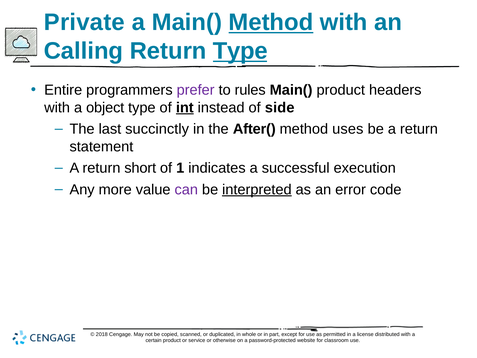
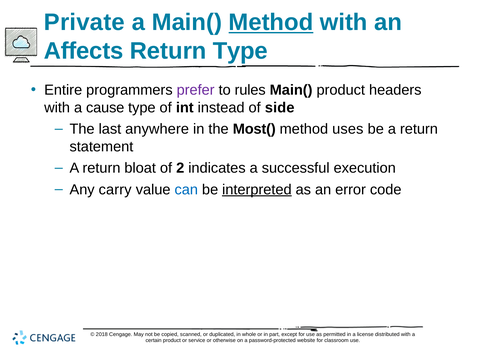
Calling: Calling -> Affects
Type at (240, 51) underline: present -> none
object: object -> cause
int underline: present -> none
succinctly: succinctly -> anywhere
After(: After( -> Most(
short: short -> bloat
1: 1 -> 2
more: more -> carry
can colour: purple -> blue
